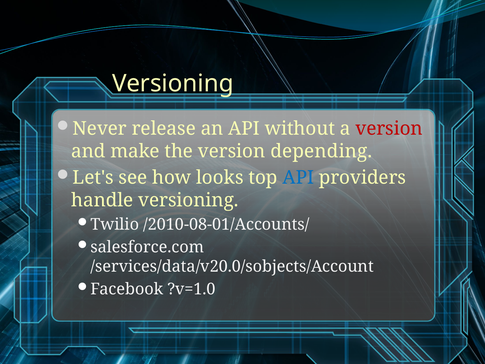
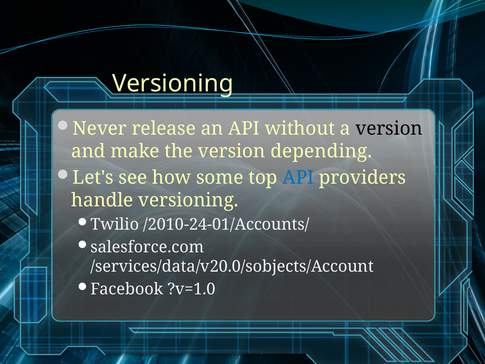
version at (389, 129) colour: red -> black
looks: looks -> some
/2010-08-01/Accounts/: /2010-08-01/Accounts/ -> /2010-24-01/Accounts/
